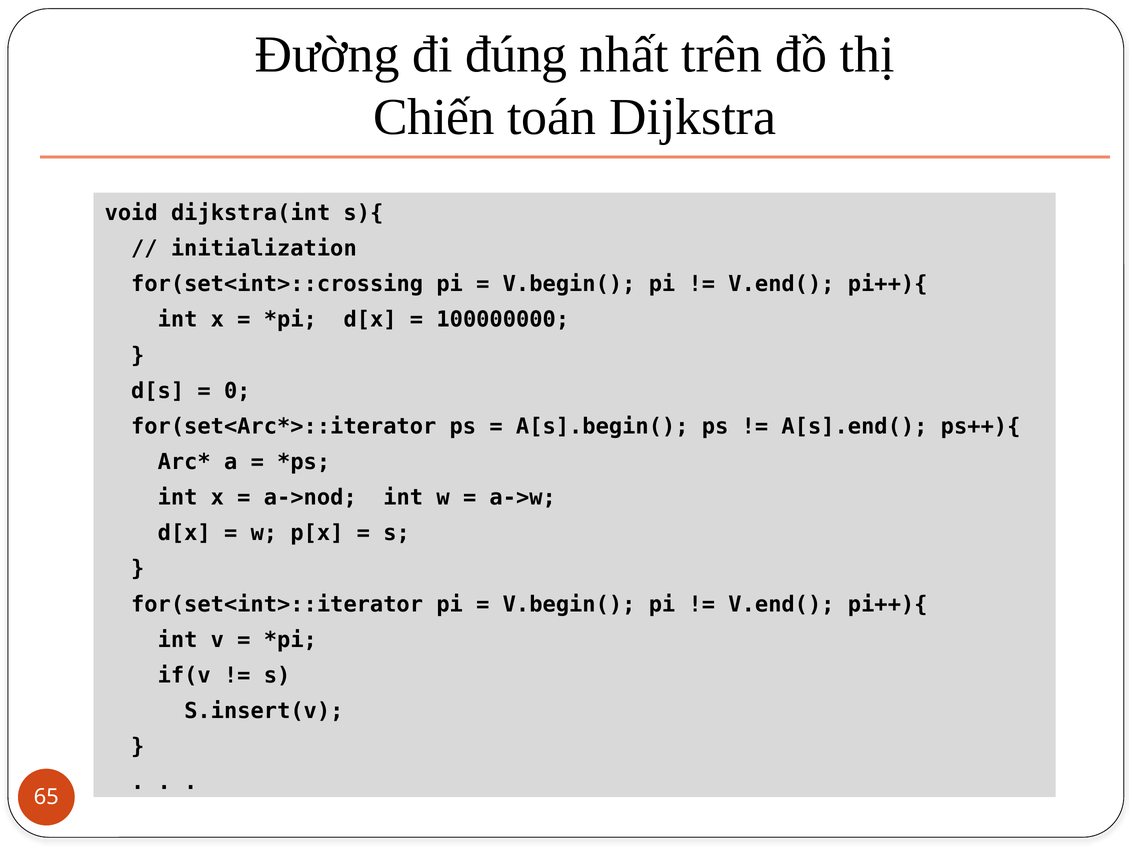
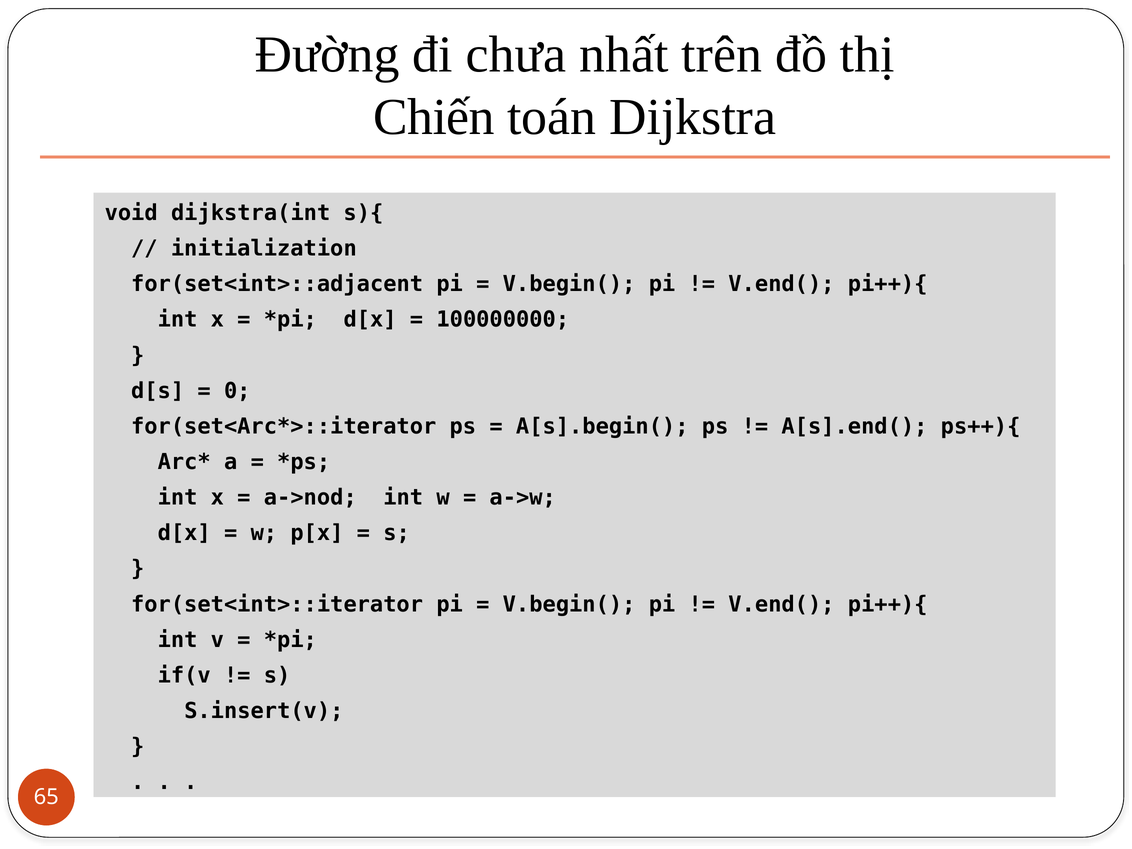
đúng: đúng -> chưa
for(set<int>::crossing: for(set<int>::crossing -> for(set<int>::adjacent
